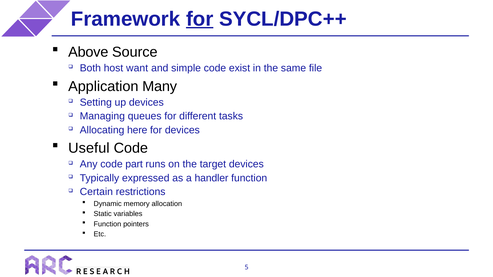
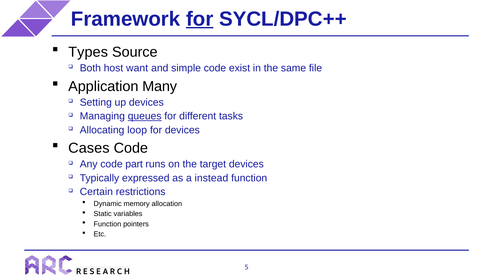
Above: Above -> Types
queues underline: none -> present
here: here -> loop
Useful: Useful -> Cases
handler: handler -> instead
